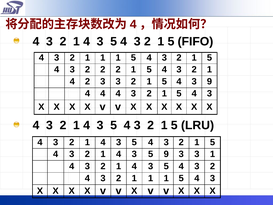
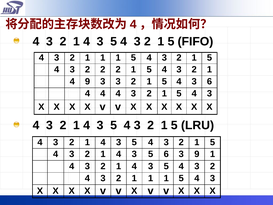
4 2: 2 -> 9
3 9: 9 -> 6
5 9: 9 -> 6
3 at (197, 154): 3 -> 9
